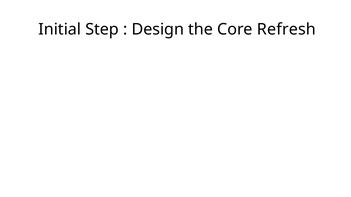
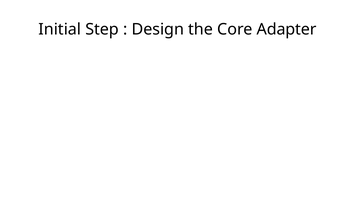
Refresh: Refresh -> Adapter
